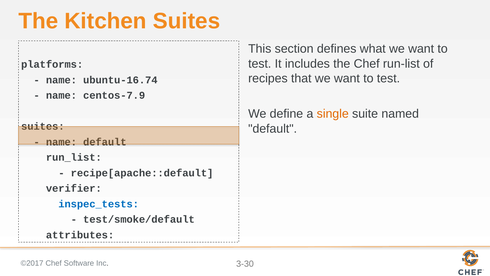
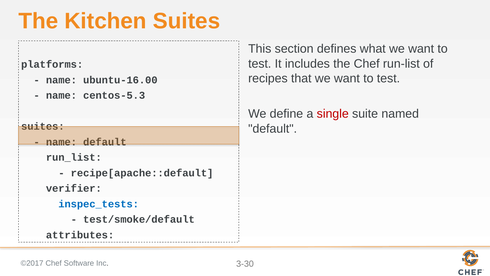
ubuntu-16.74: ubuntu-16.74 -> ubuntu-16.00
centos-7.9: centos-7.9 -> centos-5.3
single colour: orange -> red
